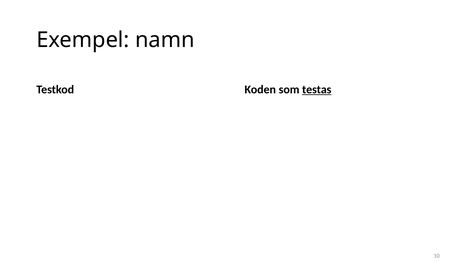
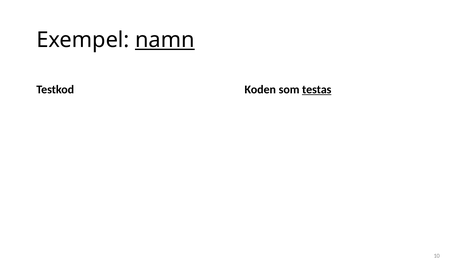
namn underline: none -> present
